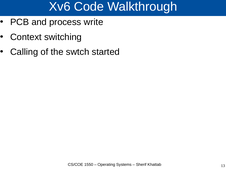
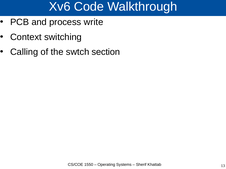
started: started -> section
